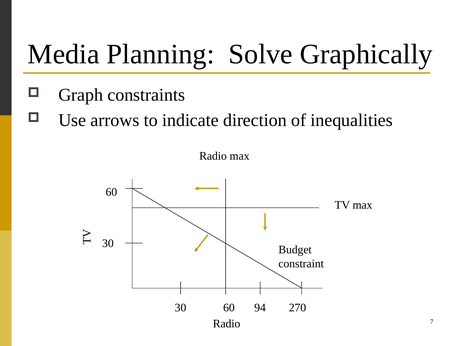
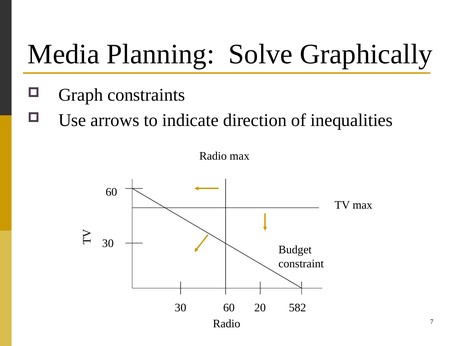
94: 94 -> 20
270: 270 -> 582
